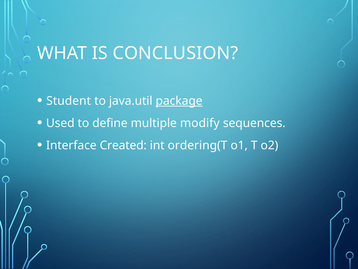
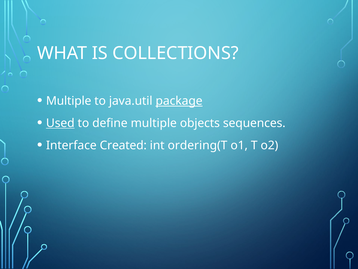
CONCLUSION: CONCLUSION -> COLLECTIONS
Student at (69, 101): Student -> Multiple
Used underline: none -> present
modify: modify -> objects
